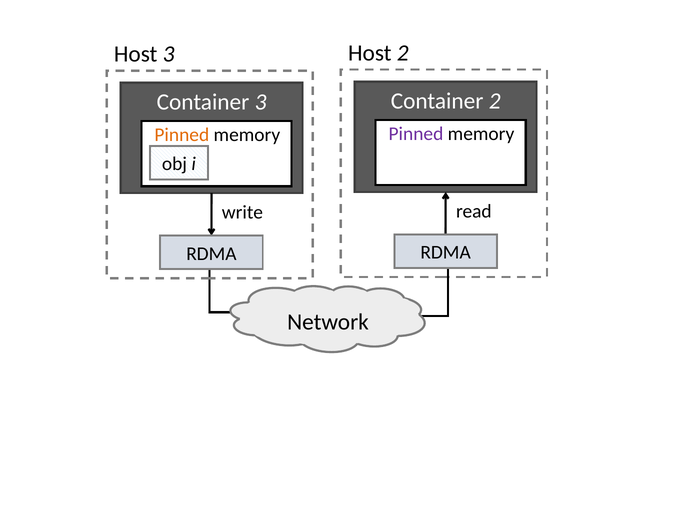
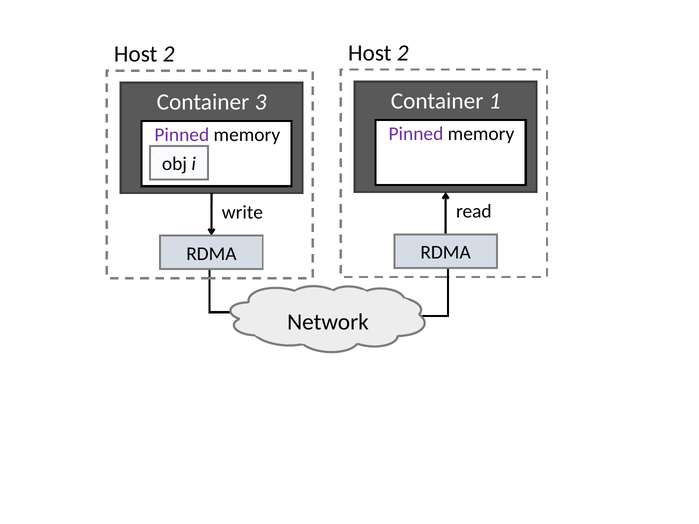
3 at (169, 54): 3 -> 2
Container 2: 2 -> 1
Pinned at (182, 135) colour: orange -> purple
